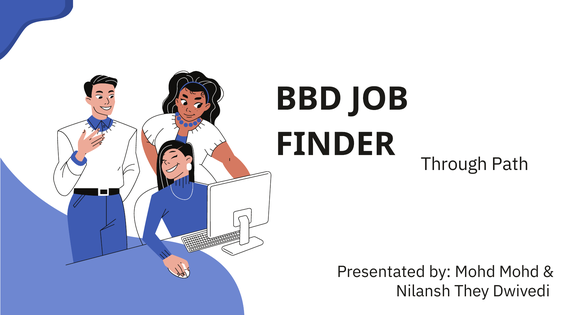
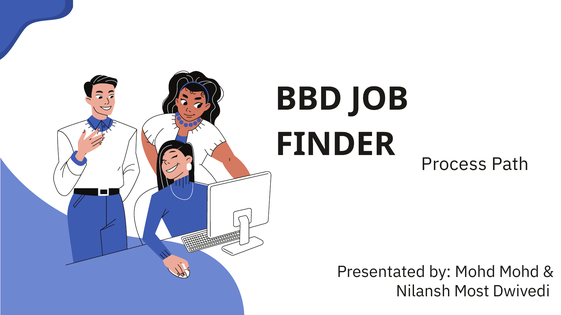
Through: Through -> Process
They: They -> Most
